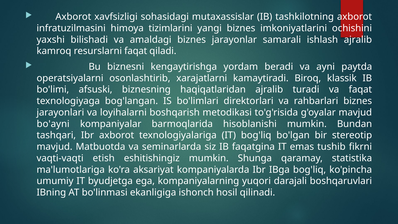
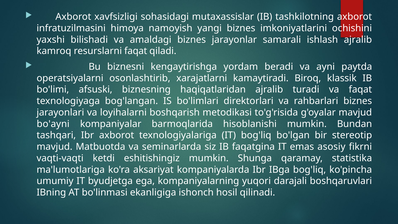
tizimlarini: tizimlarini -> namoyish
tushib: tushib -> asosiy
etish: etish -> ketdi
